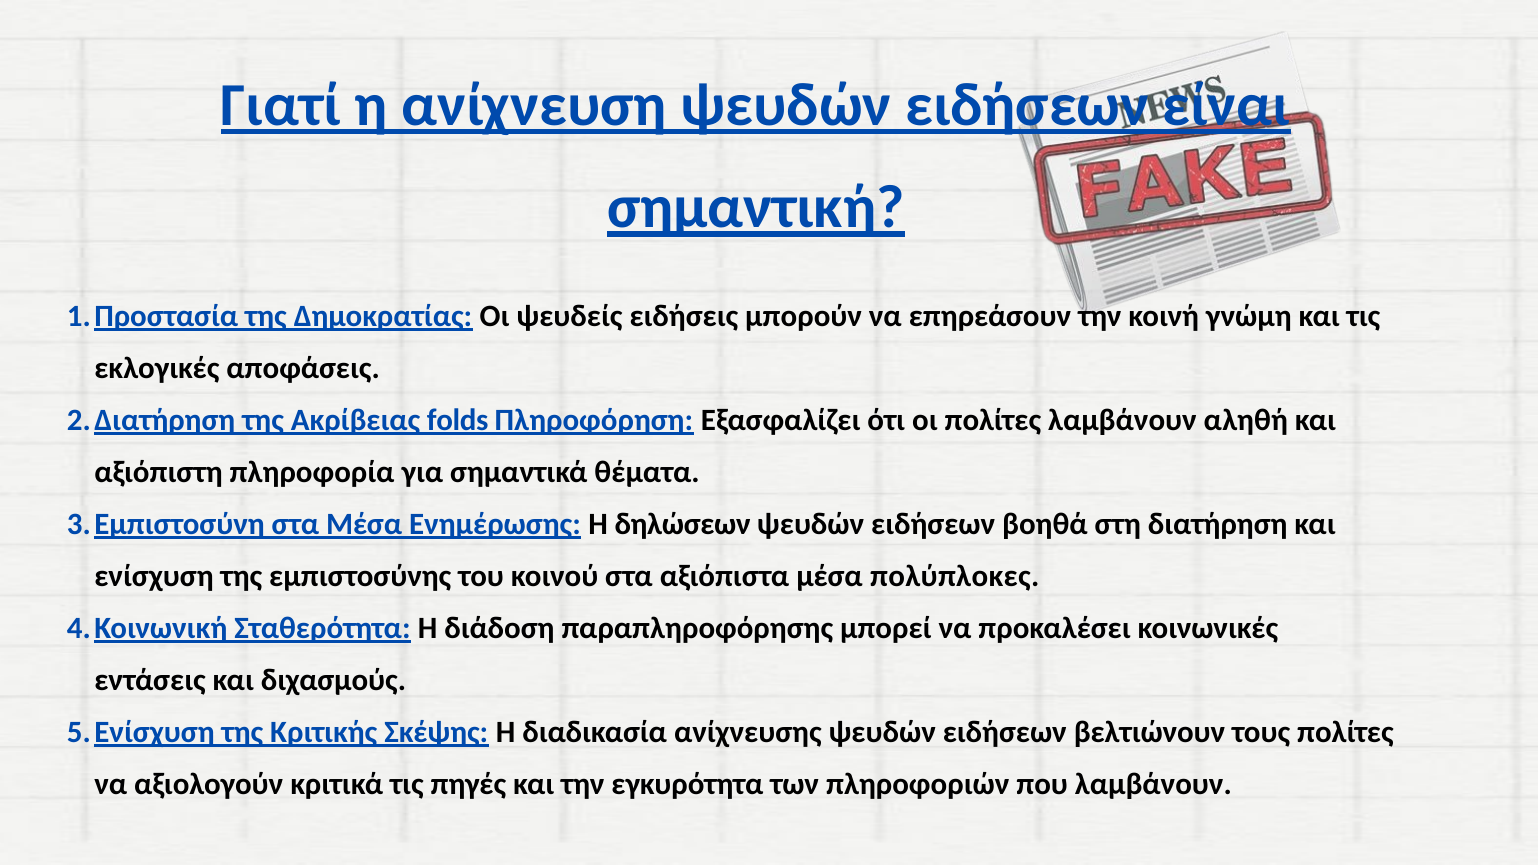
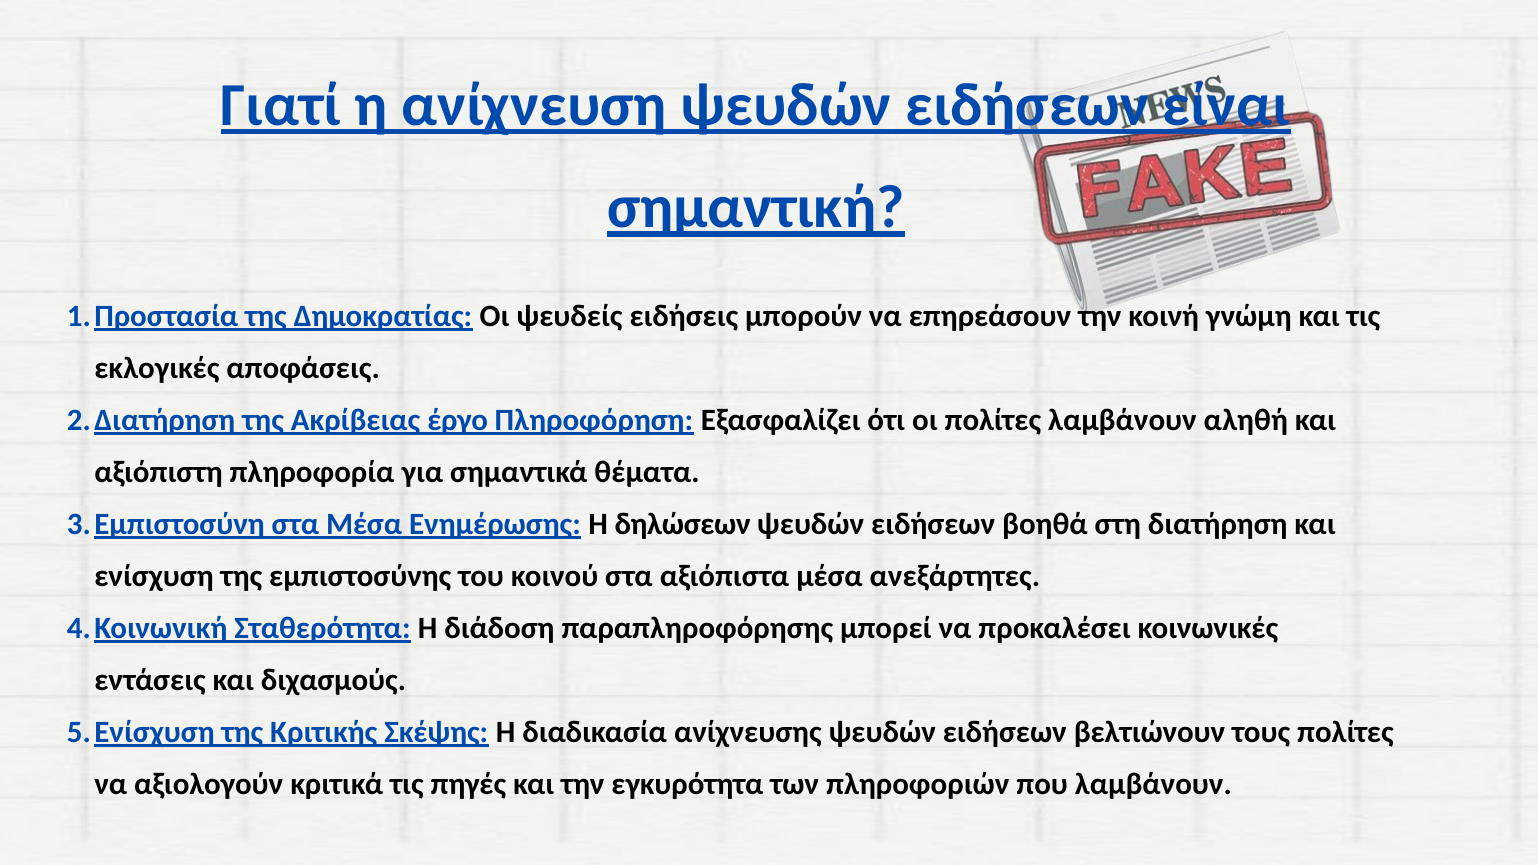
folds: folds -> έργο
πολύπλοκες: πολύπλοκες -> ανεξάρτητες
